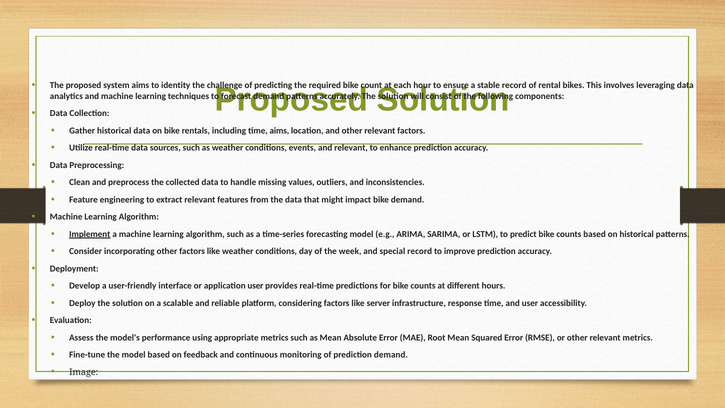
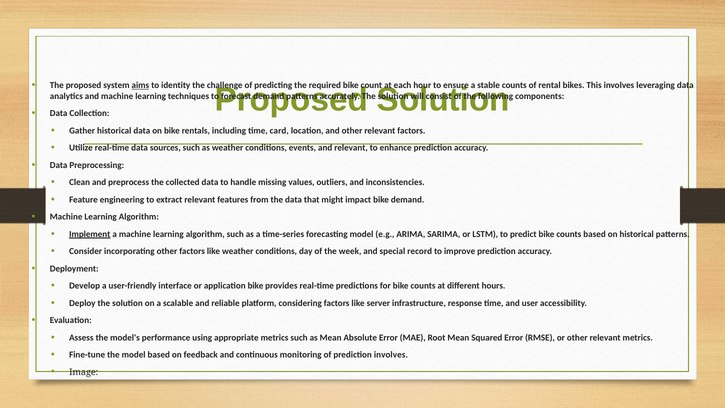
aims at (140, 85) underline: none -> present
record at (514, 85): record -> counts
time aims: aims -> card
application user: user -> bike
prediction demand: demand -> involves
